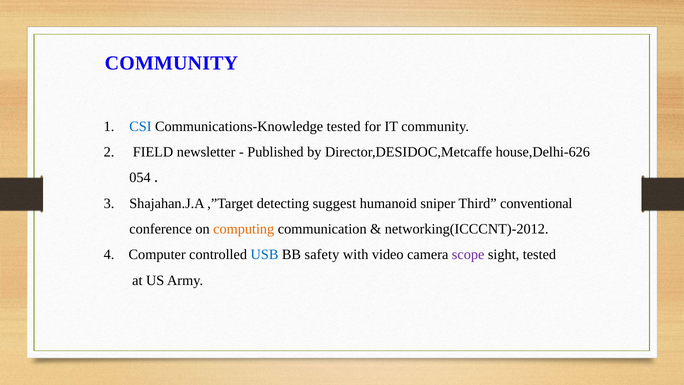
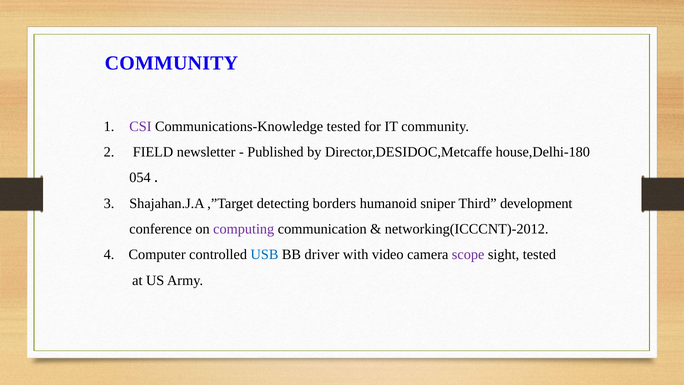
CSI colour: blue -> purple
house,Delhi-626: house,Delhi-626 -> house,Delhi-180
suggest: suggest -> borders
conventional: conventional -> development
computing colour: orange -> purple
safety: safety -> driver
